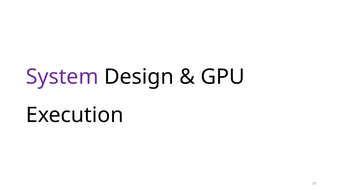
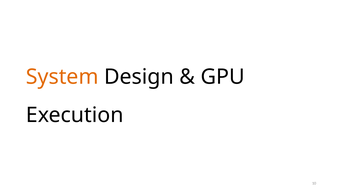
System colour: purple -> orange
